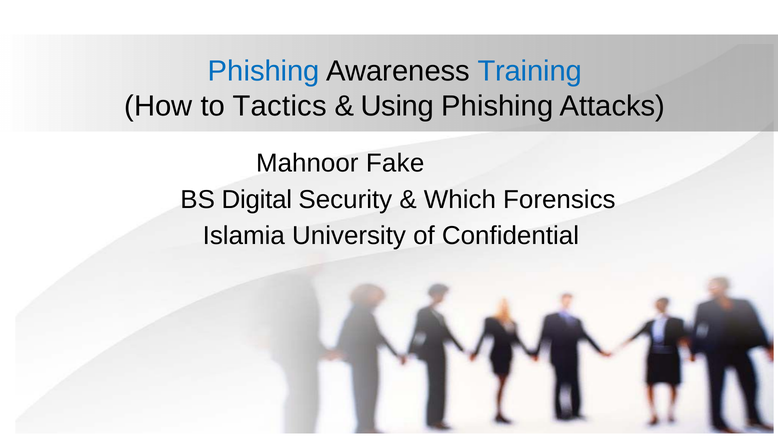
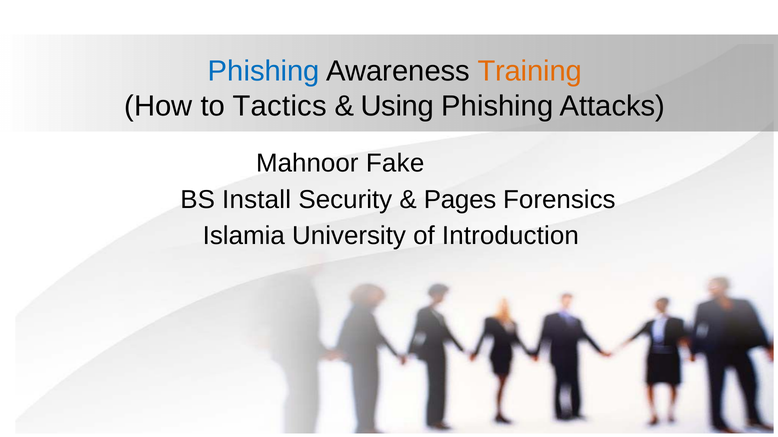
Training colour: blue -> orange
Digital: Digital -> Install
Which: Which -> Pages
Confidential: Confidential -> Introduction
